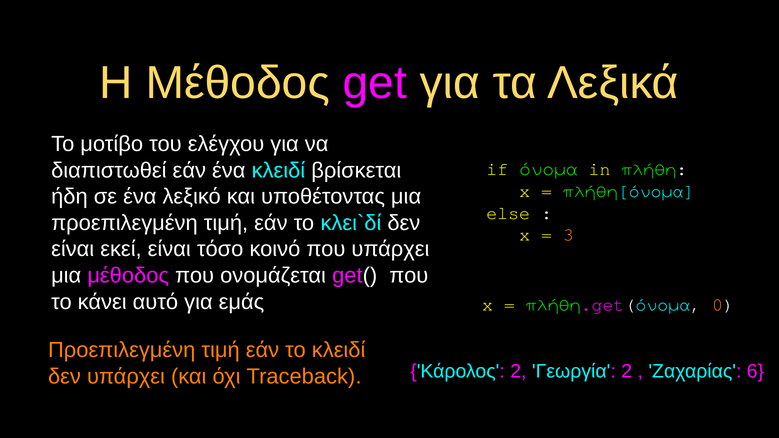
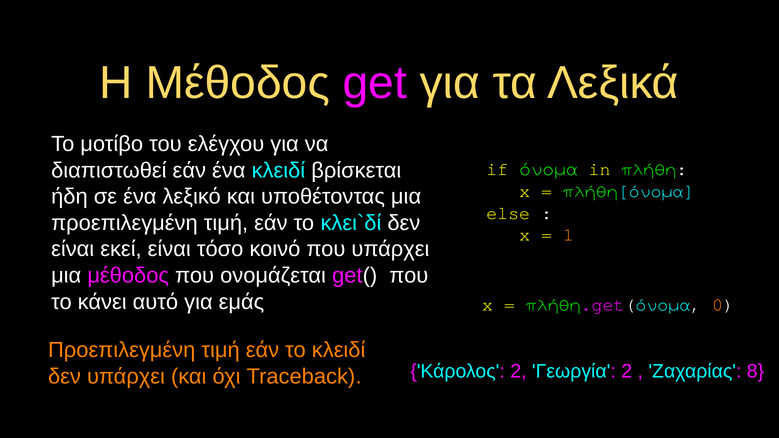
3: 3 -> 1
6: 6 -> 8
